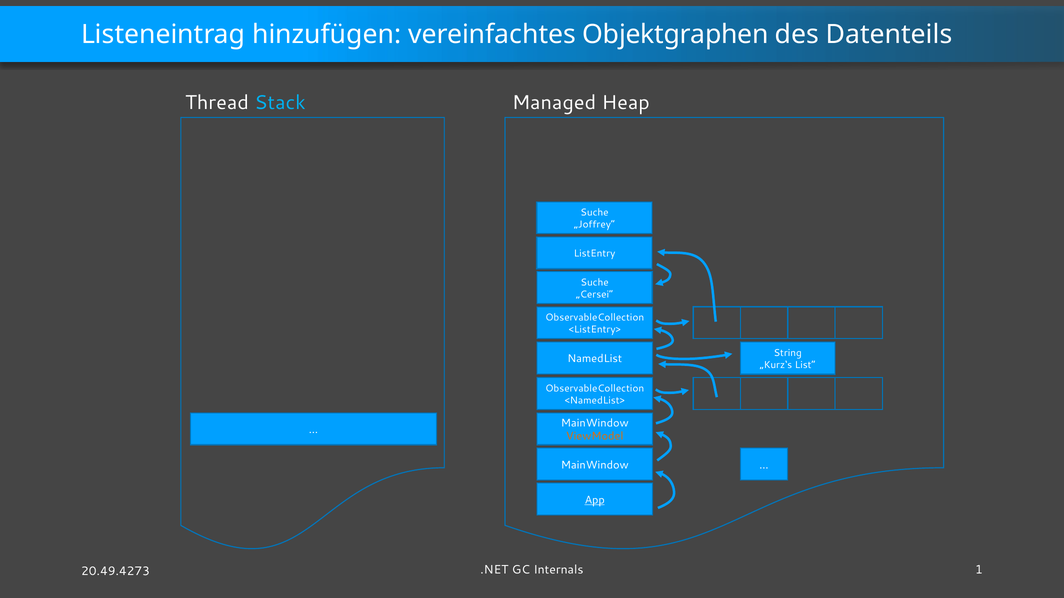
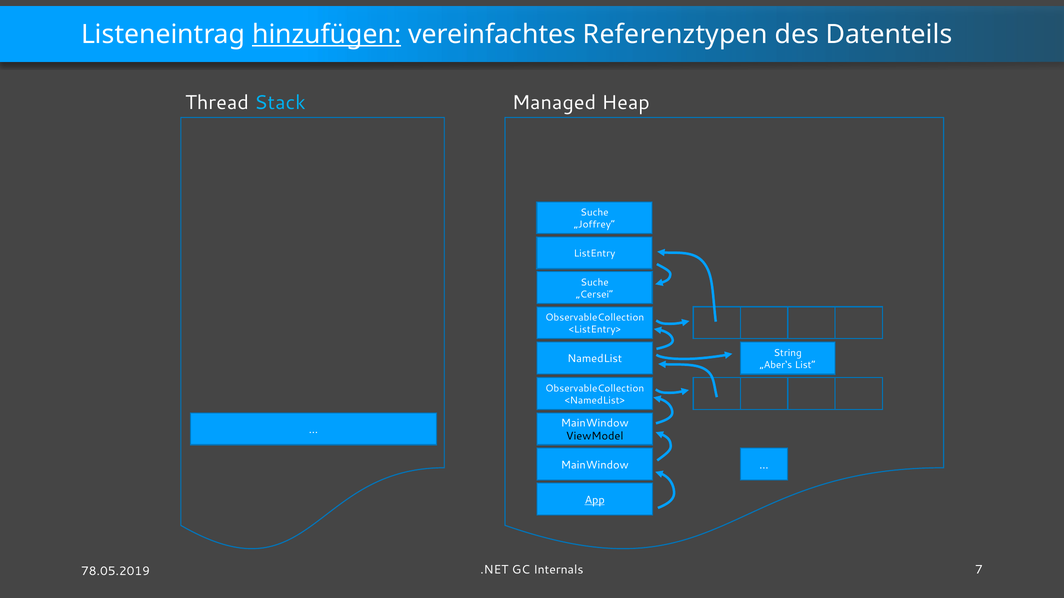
hinzufügen underline: none -> present
Objektgraphen: Objektgraphen -> Referenztypen
„Kurz‘s: „Kurz‘s -> „Aber‘s
ViewModel colour: orange -> black
1: 1 -> 7
20.49.4273: 20.49.4273 -> 78.05.2019
